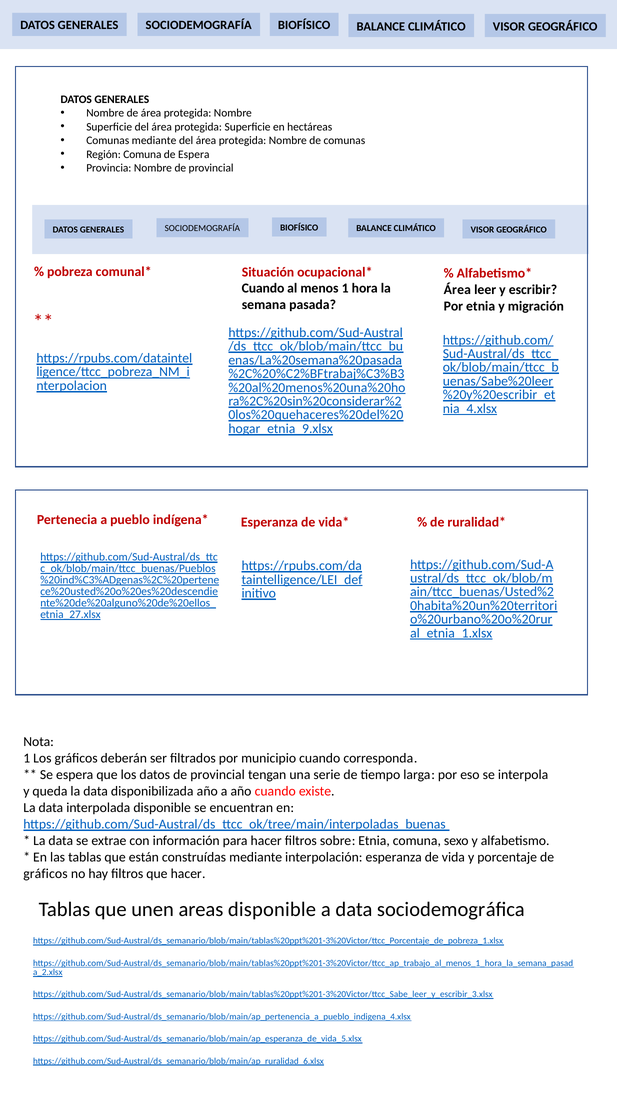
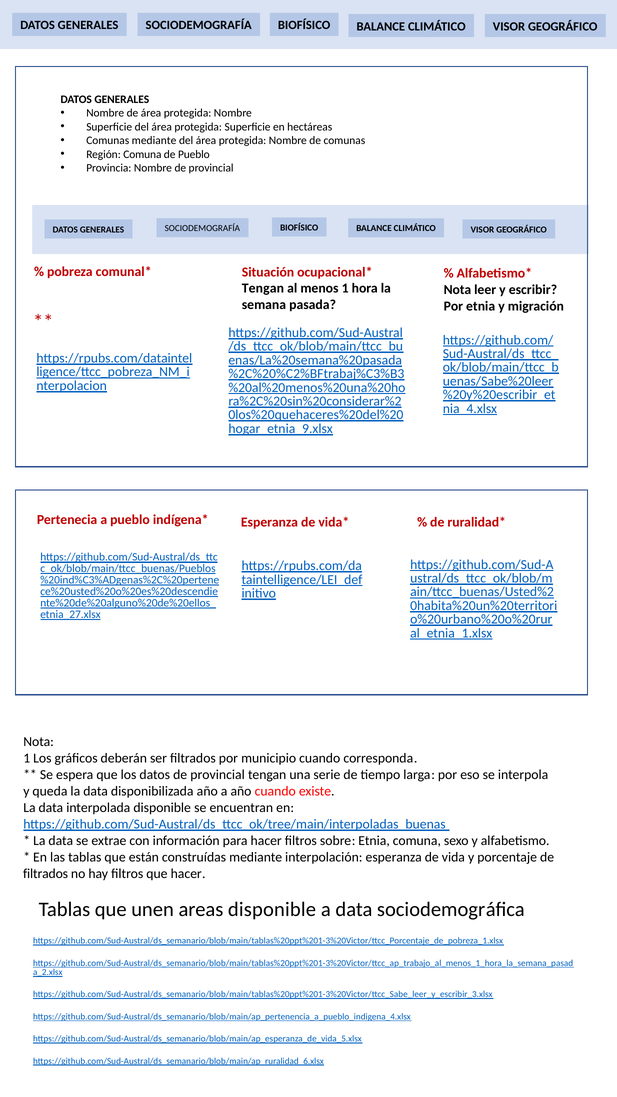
de Espera: Espera -> Pueblo
Cuando at (263, 288): Cuando -> Tengan
Área at (457, 290): Área -> Nota
gráficos at (45, 874): gráficos -> filtrados
